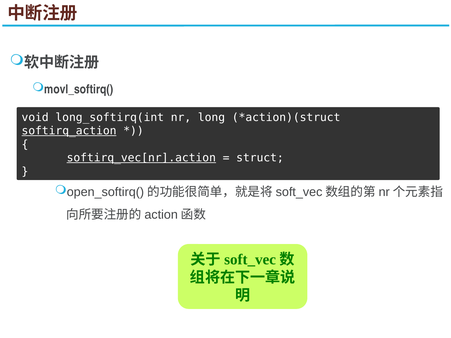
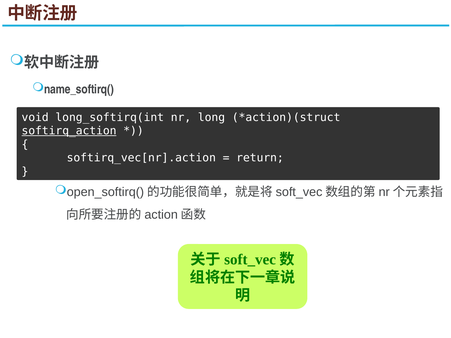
movl_softirq(: movl_softirq( -> name_softirq(
softirq_vec[nr].action underline: present -> none
struct: struct -> return
